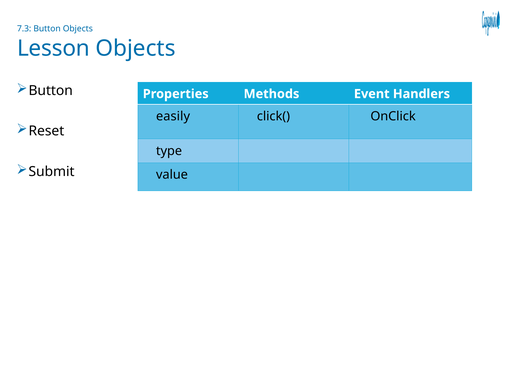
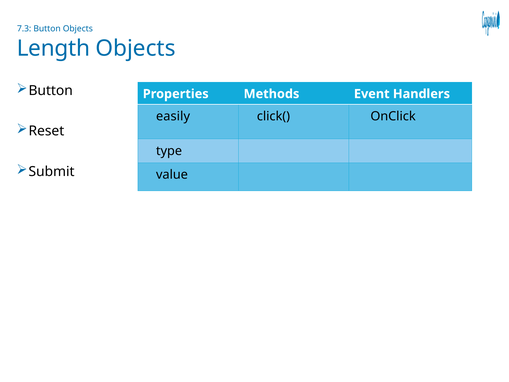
Lesson: Lesson -> Length
